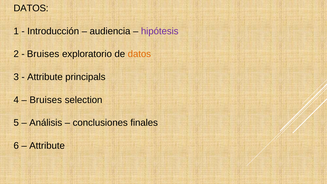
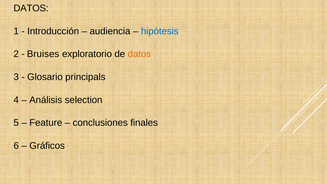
hipótesis colour: purple -> blue
Attribute at (45, 77): Attribute -> Glosario
Bruises at (46, 100): Bruises -> Análisis
Análisis: Análisis -> Feature
Attribute at (47, 146): Attribute -> Gráficos
